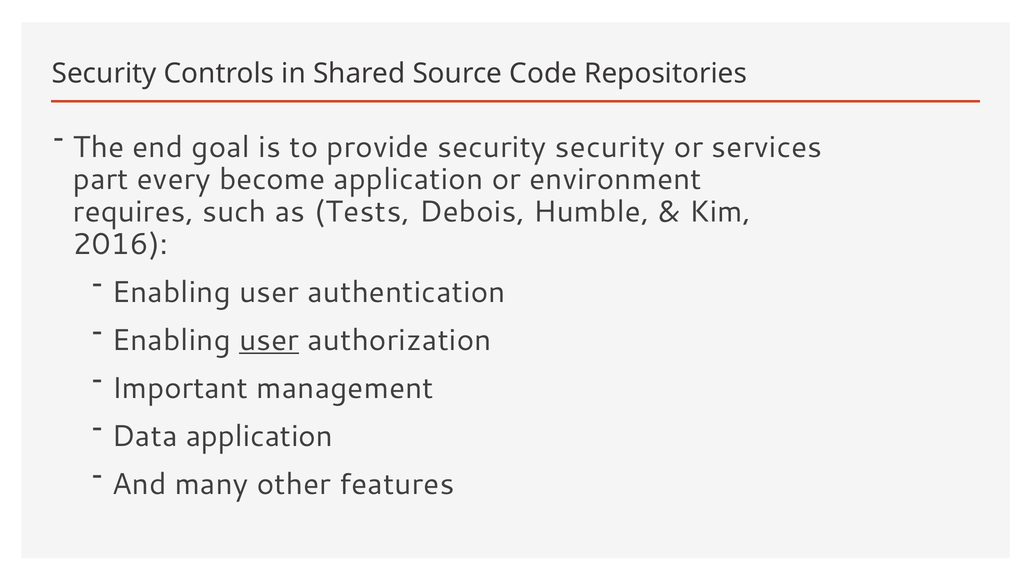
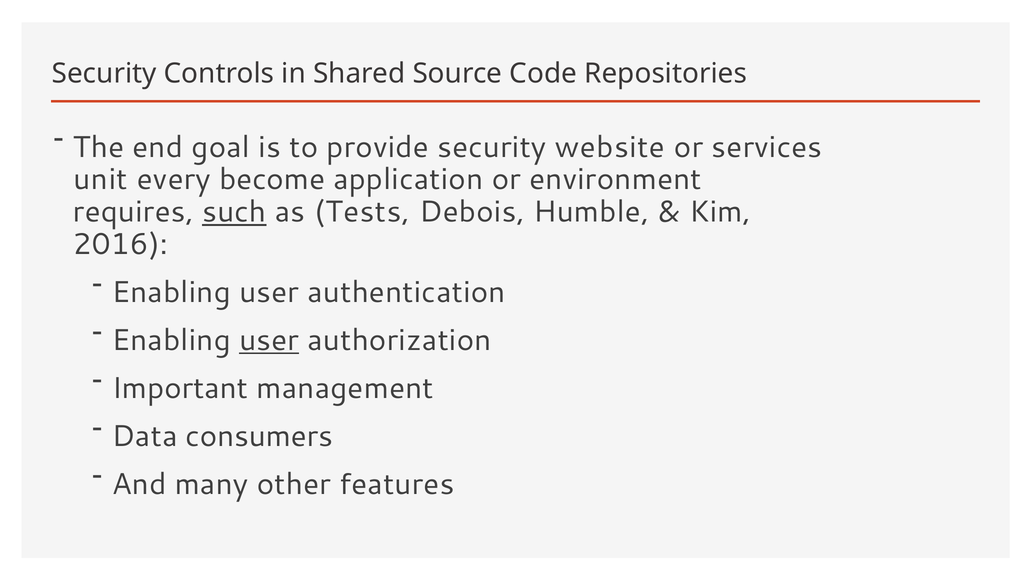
security security: security -> website
part: part -> unit
such underline: none -> present
Data application: application -> consumers
